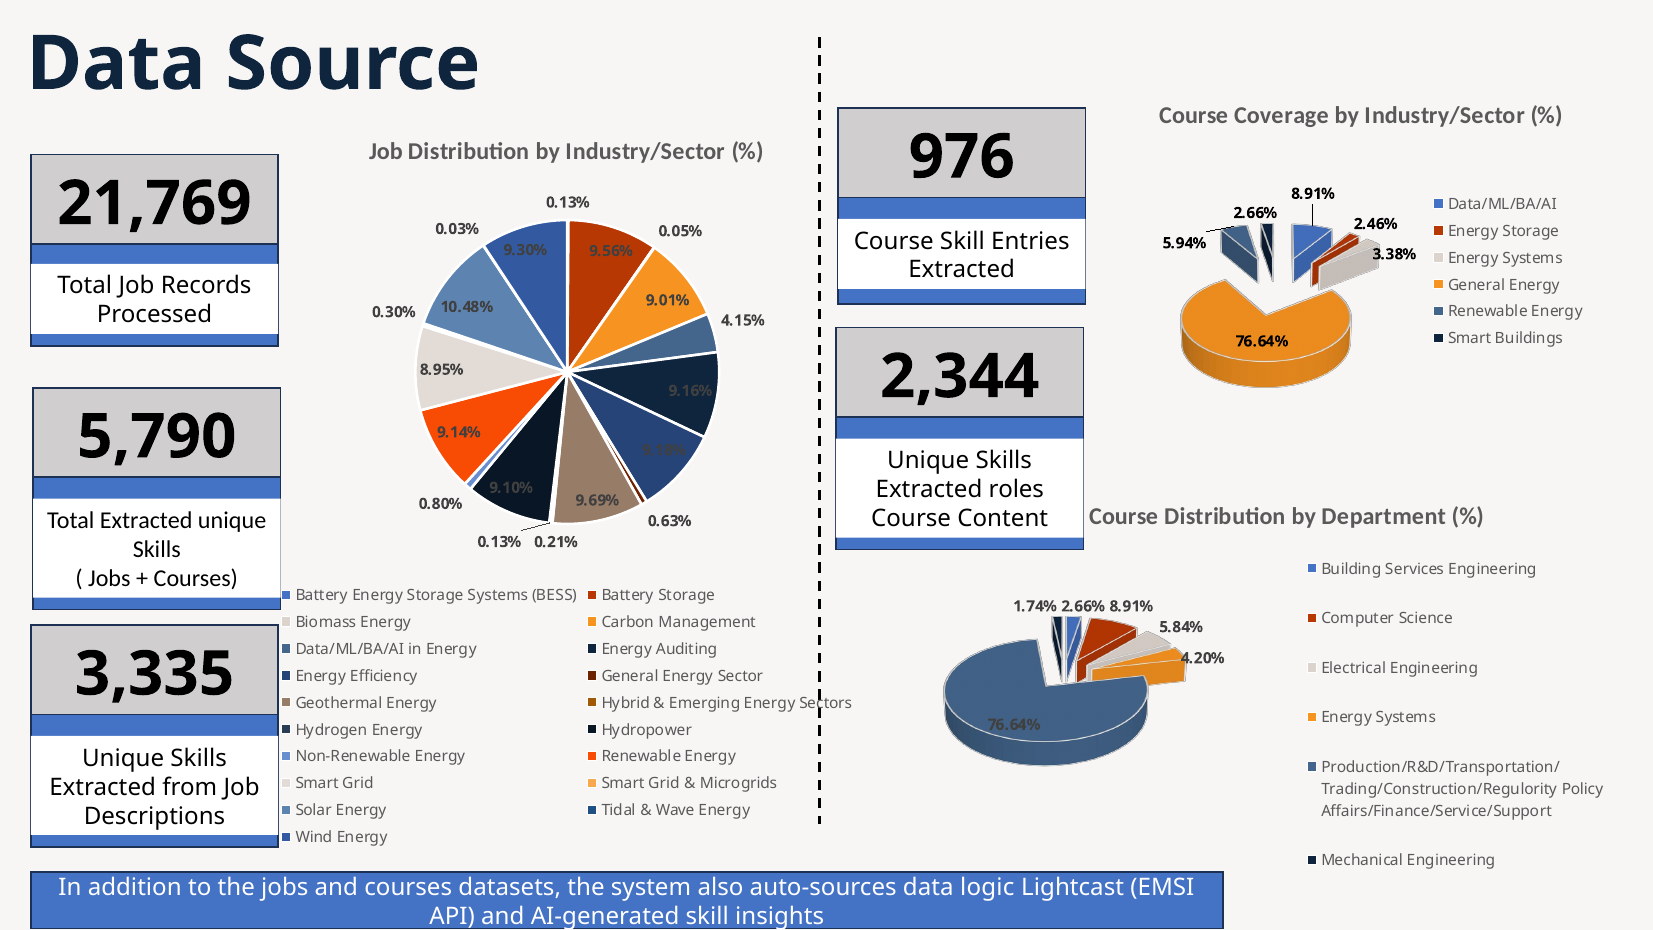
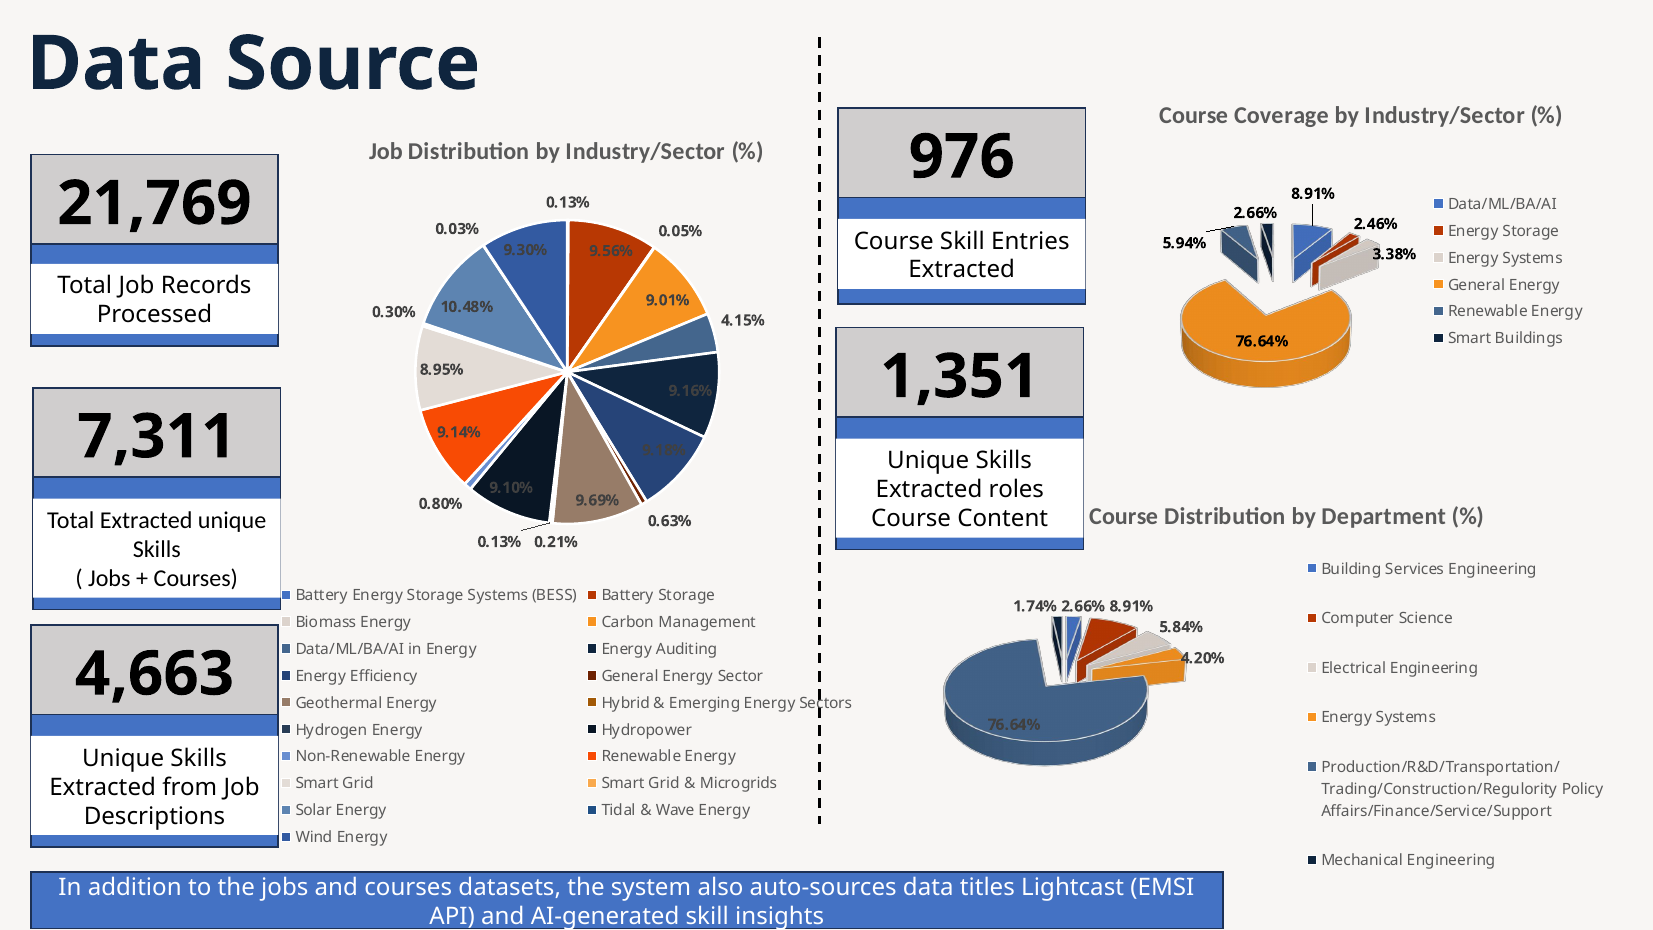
2,344: 2,344 -> 1,351
5,790: 5,790 -> 7,311
3,335: 3,335 -> 4,663
logic: logic -> titles
